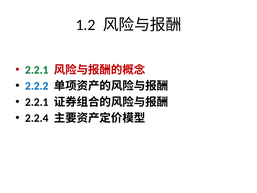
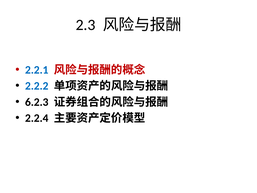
1.2: 1.2 -> 2.3
2.2.1 at (37, 70) colour: green -> blue
2.2.1 at (37, 102): 2.2.1 -> 6.2.3
